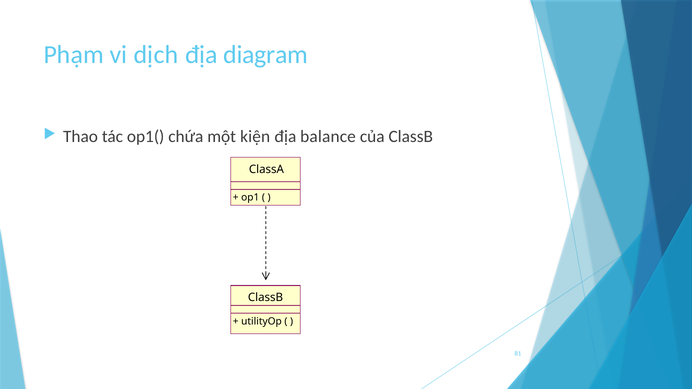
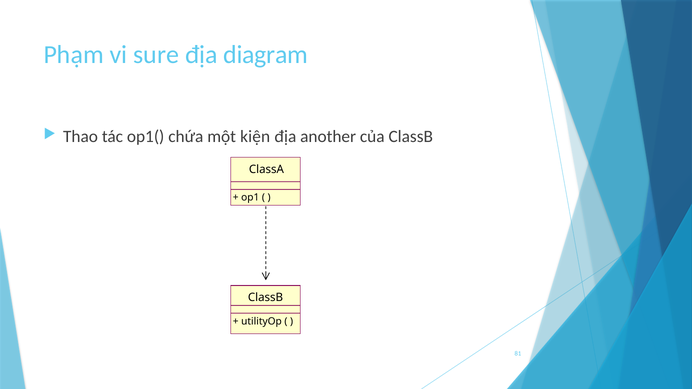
dịch: dịch -> sure
balance: balance -> another
